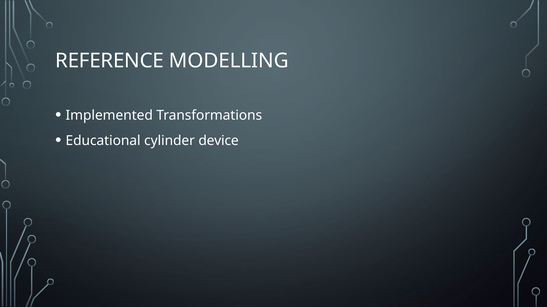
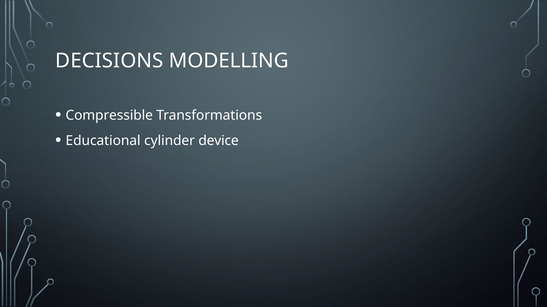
REFERENCE: REFERENCE -> DECISIONS
Implemented: Implemented -> Compressible
